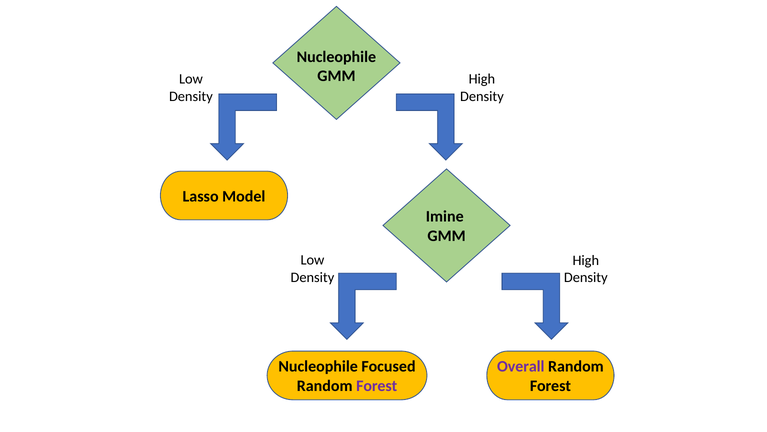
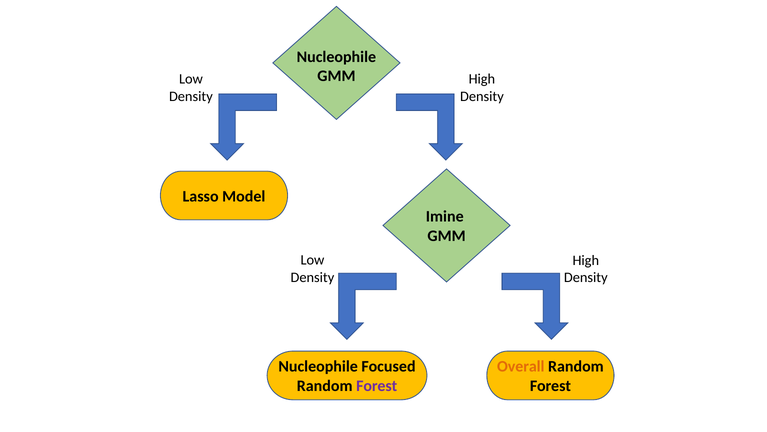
Overall colour: purple -> orange
